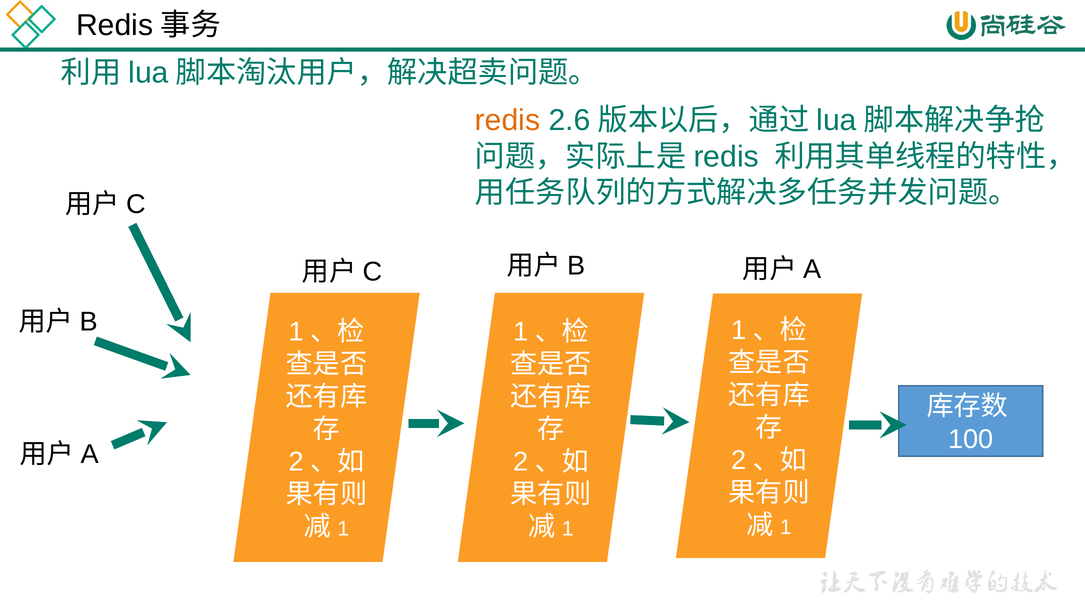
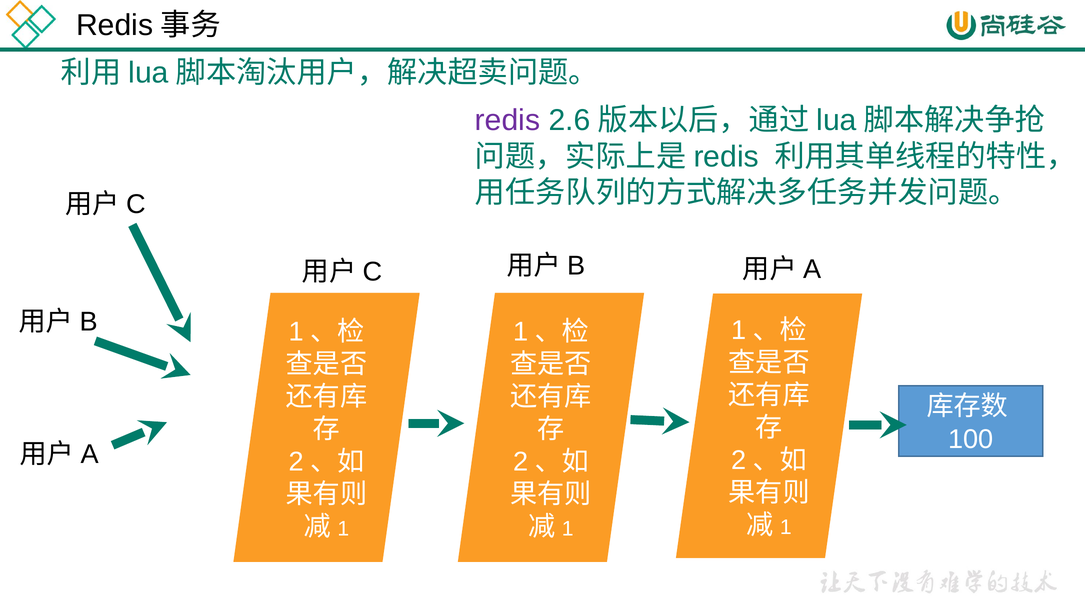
redis colour: orange -> purple
